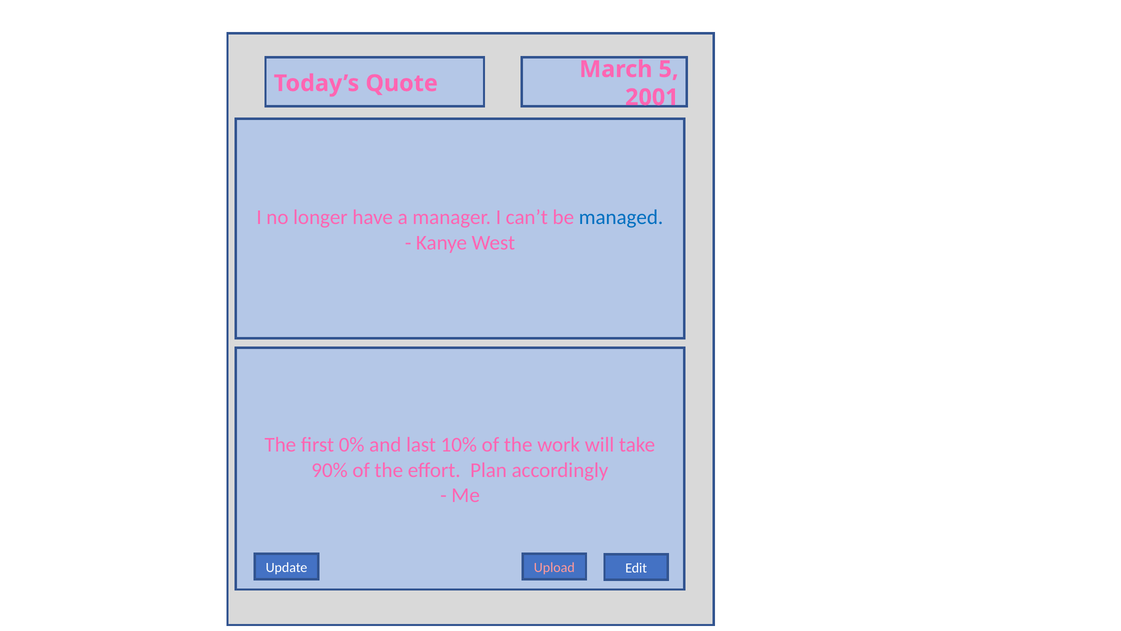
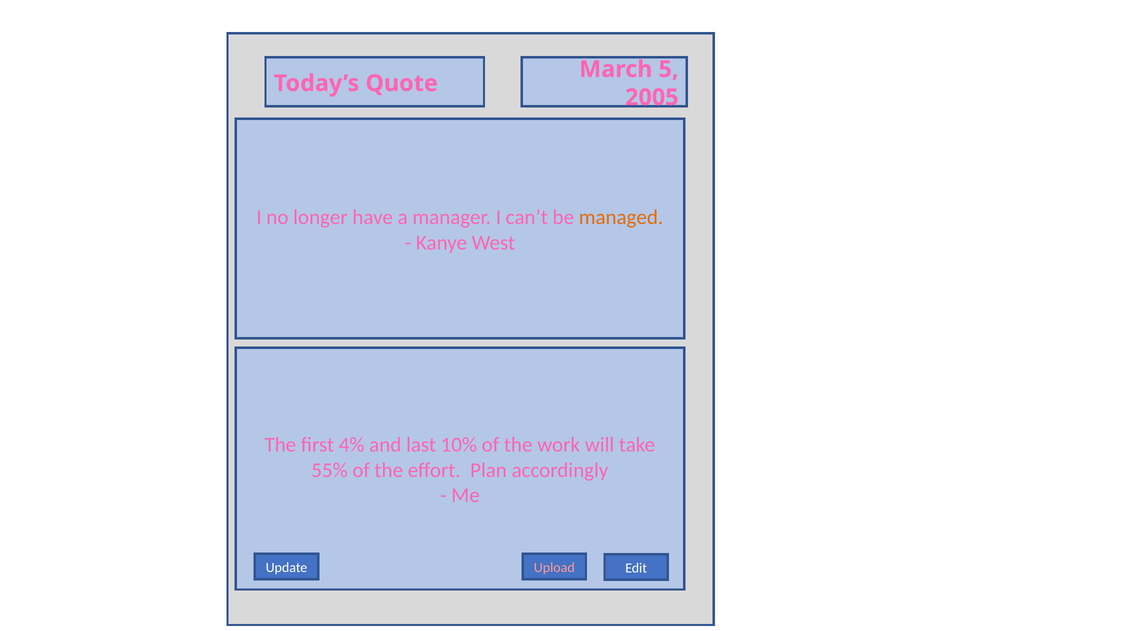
2001: 2001 -> 2005
managed colour: blue -> orange
0%: 0% -> 4%
90%: 90% -> 55%
